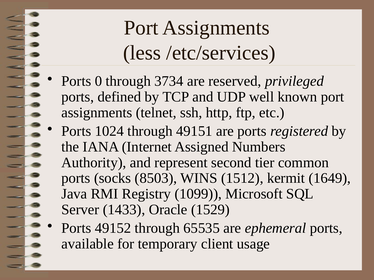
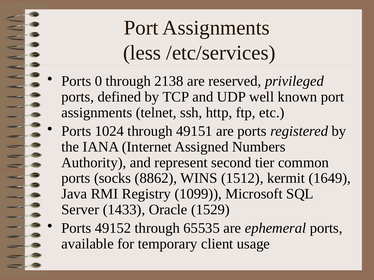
3734: 3734 -> 2138
8503: 8503 -> 8862
